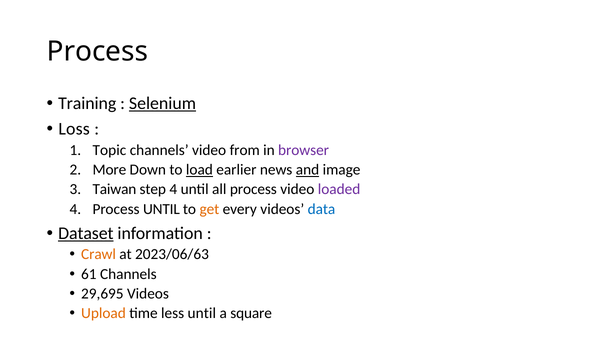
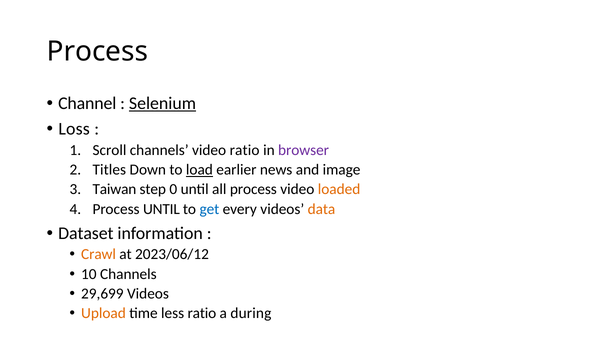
Training: Training -> Channel
Topic: Topic -> Scroll
video from: from -> ratio
More: More -> Titles
and underline: present -> none
step 4: 4 -> 0
loaded colour: purple -> orange
get colour: orange -> blue
data colour: blue -> orange
Dataset underline: present -> none
2023/06/63: 2023/06/63 -> 2023/06/12
61: 61 -> 10
29,695: 29,695 -> 29,699
less until: until -> ratio
square: square -> during
